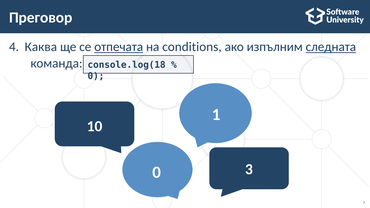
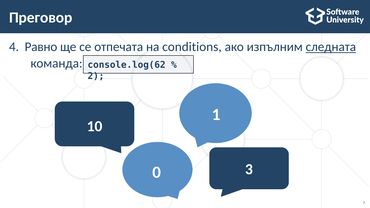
Каква: Каква -> Равно
отпечата underline: present -> none
console.log(18: console.log(18 -> console.log(62
0 at (96, 76): 0 -> 2
